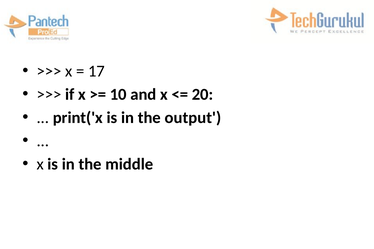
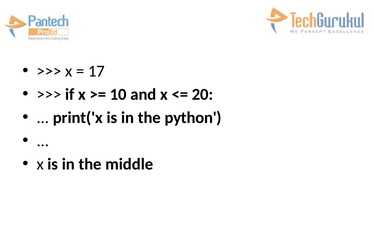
output: output -> python
